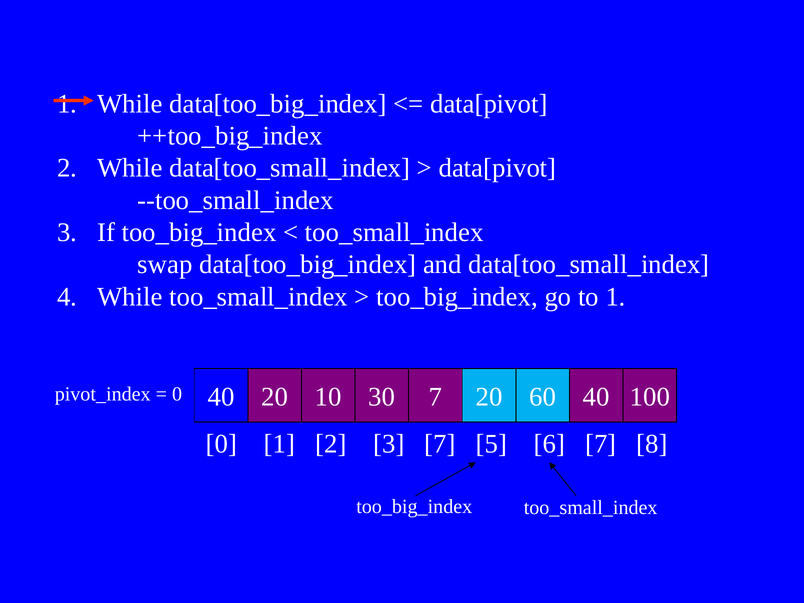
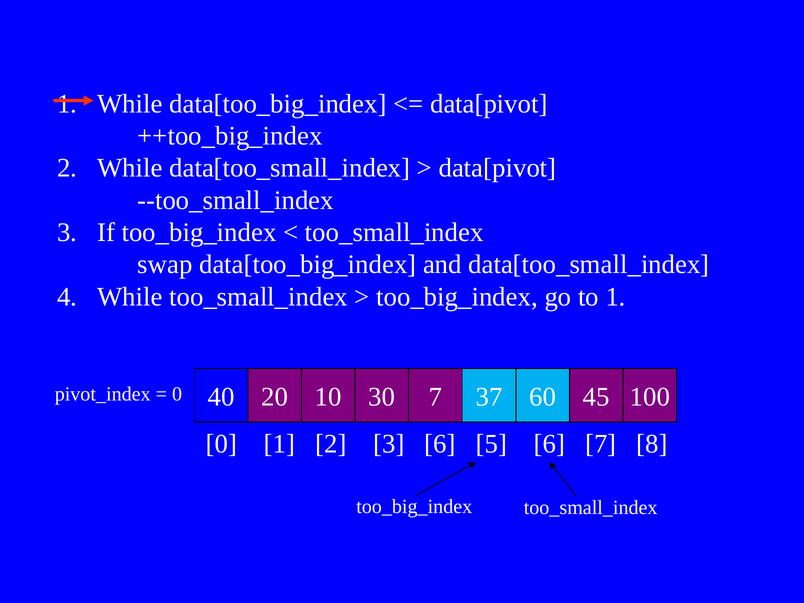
7 20: 20 -> 37
60 40: 40 -> 45
3 7: 7 -> 6
